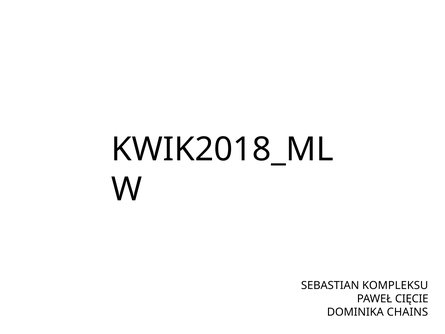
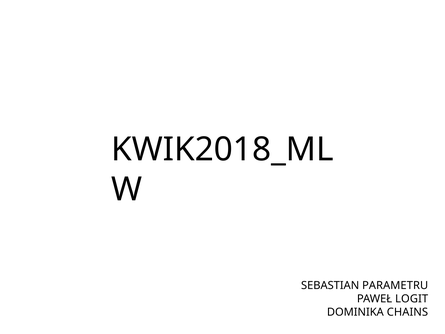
KOMPLEKSU: KOMPLEKSU -> PARAMETRU
CIĘCIE: CIĘCIE -> LOGIT
